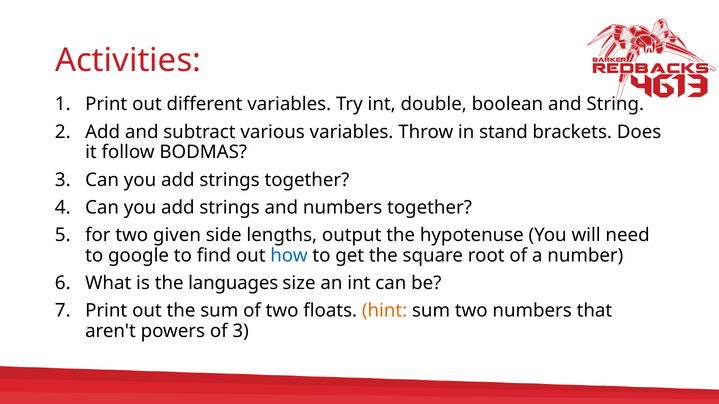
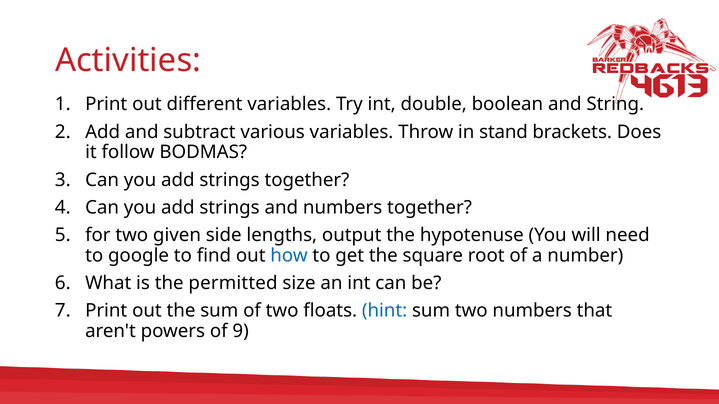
languages: languages -> permitted
hint colour: orange -> blue
of 3: 3 -> 9
